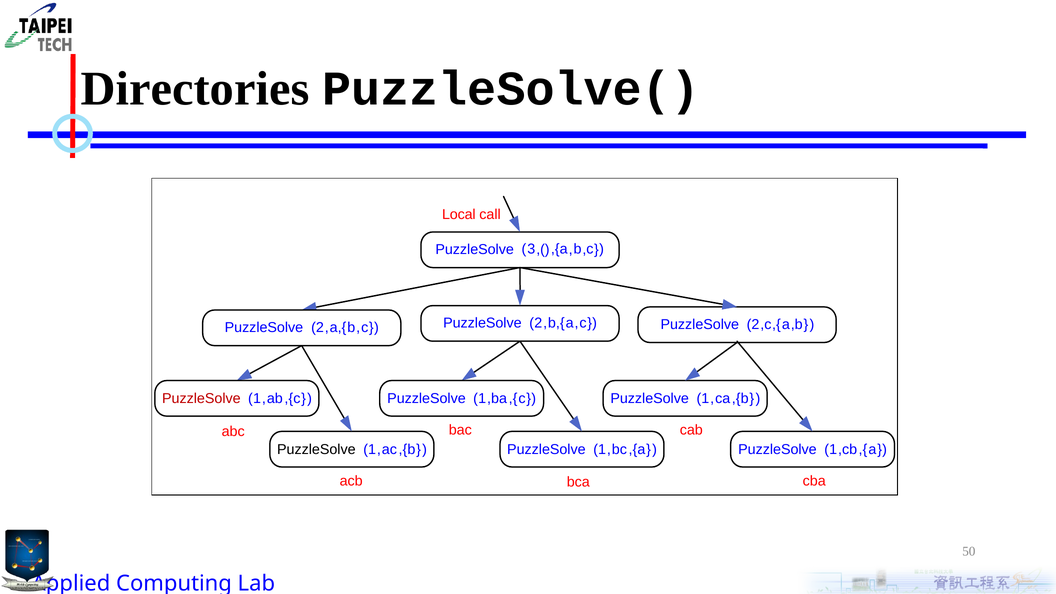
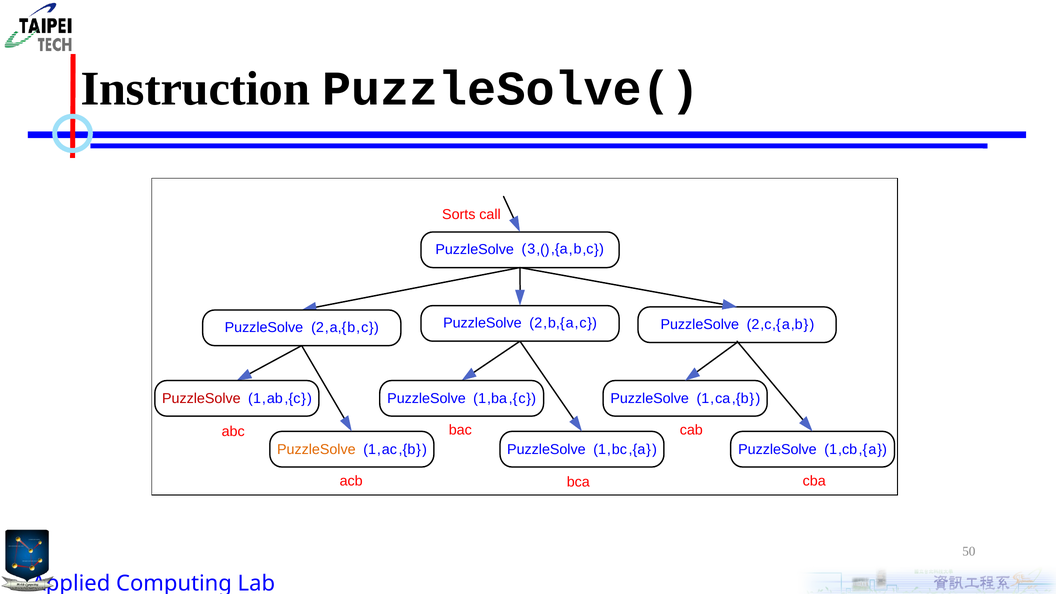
Directories: Directories -> Instruction
Local: Local -> Sorts
PuzzleSolve at (316, 449) colour: black -> orange
